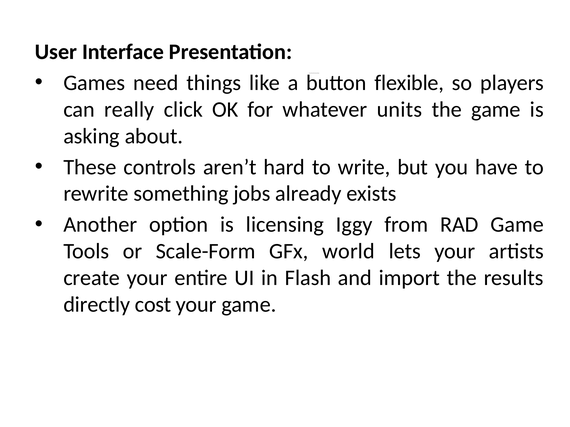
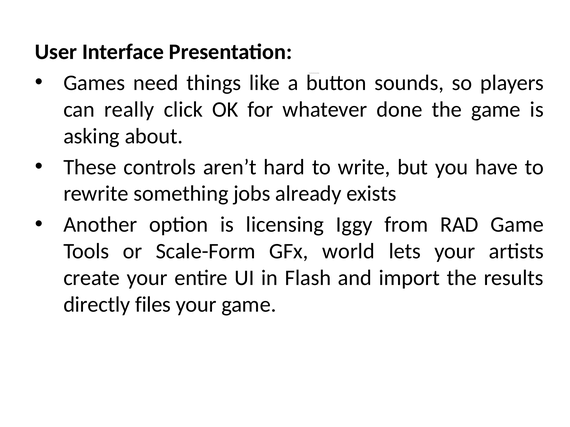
flexible: flexible -> sounds
units: units -> done
cost: cost -> files
